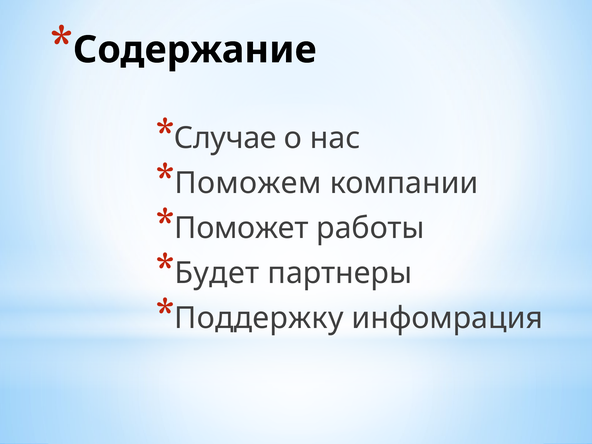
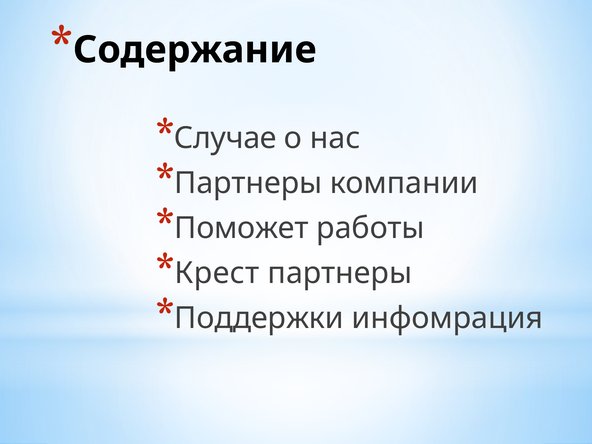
Поможем at (248, 183): Поможем -> Партнеры
Будет: Будет -> Крест
Поддержку: Поддержку -> Поддержки
